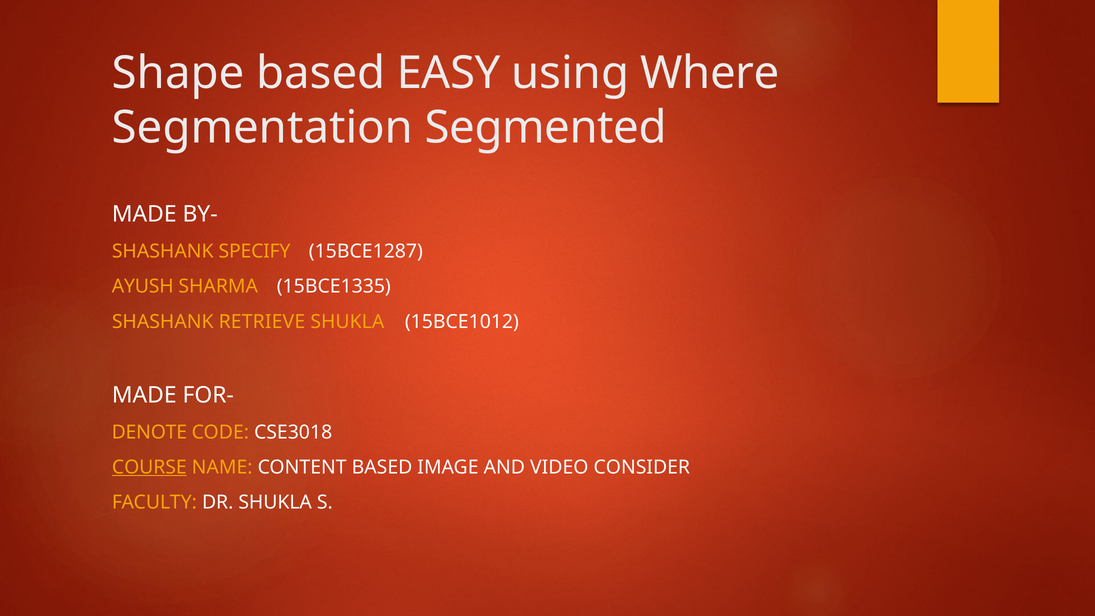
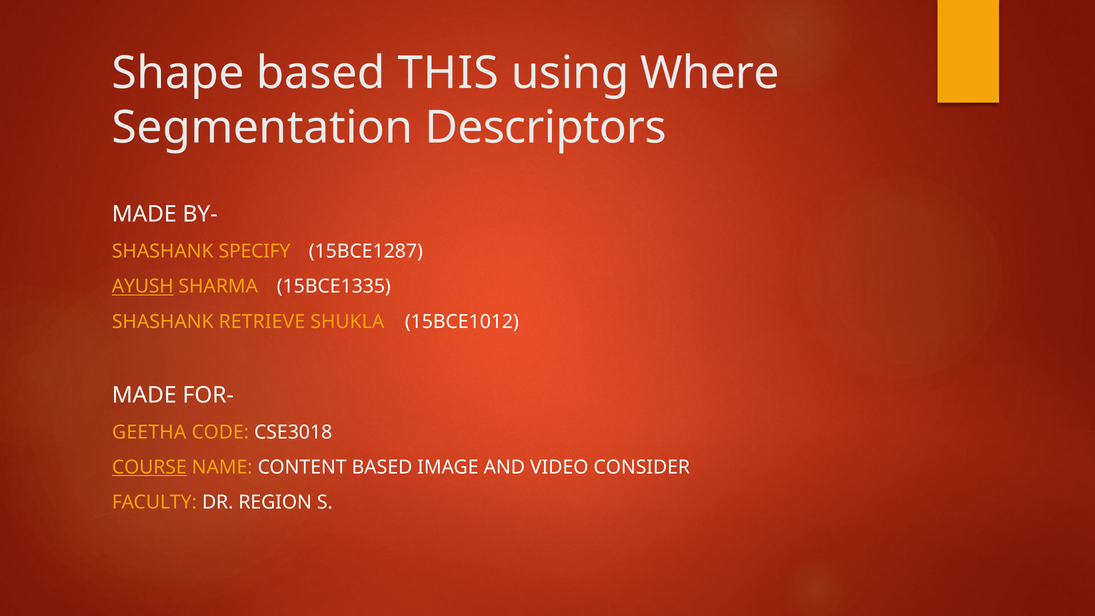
EASY: EASY -> THIS
Segmented: Segmented -> Descriptors
AYUSH underline: none -> present
DENOTE: DENOTE -> GEETHA
DR SHUKLA: SHUKLA -> REGION
